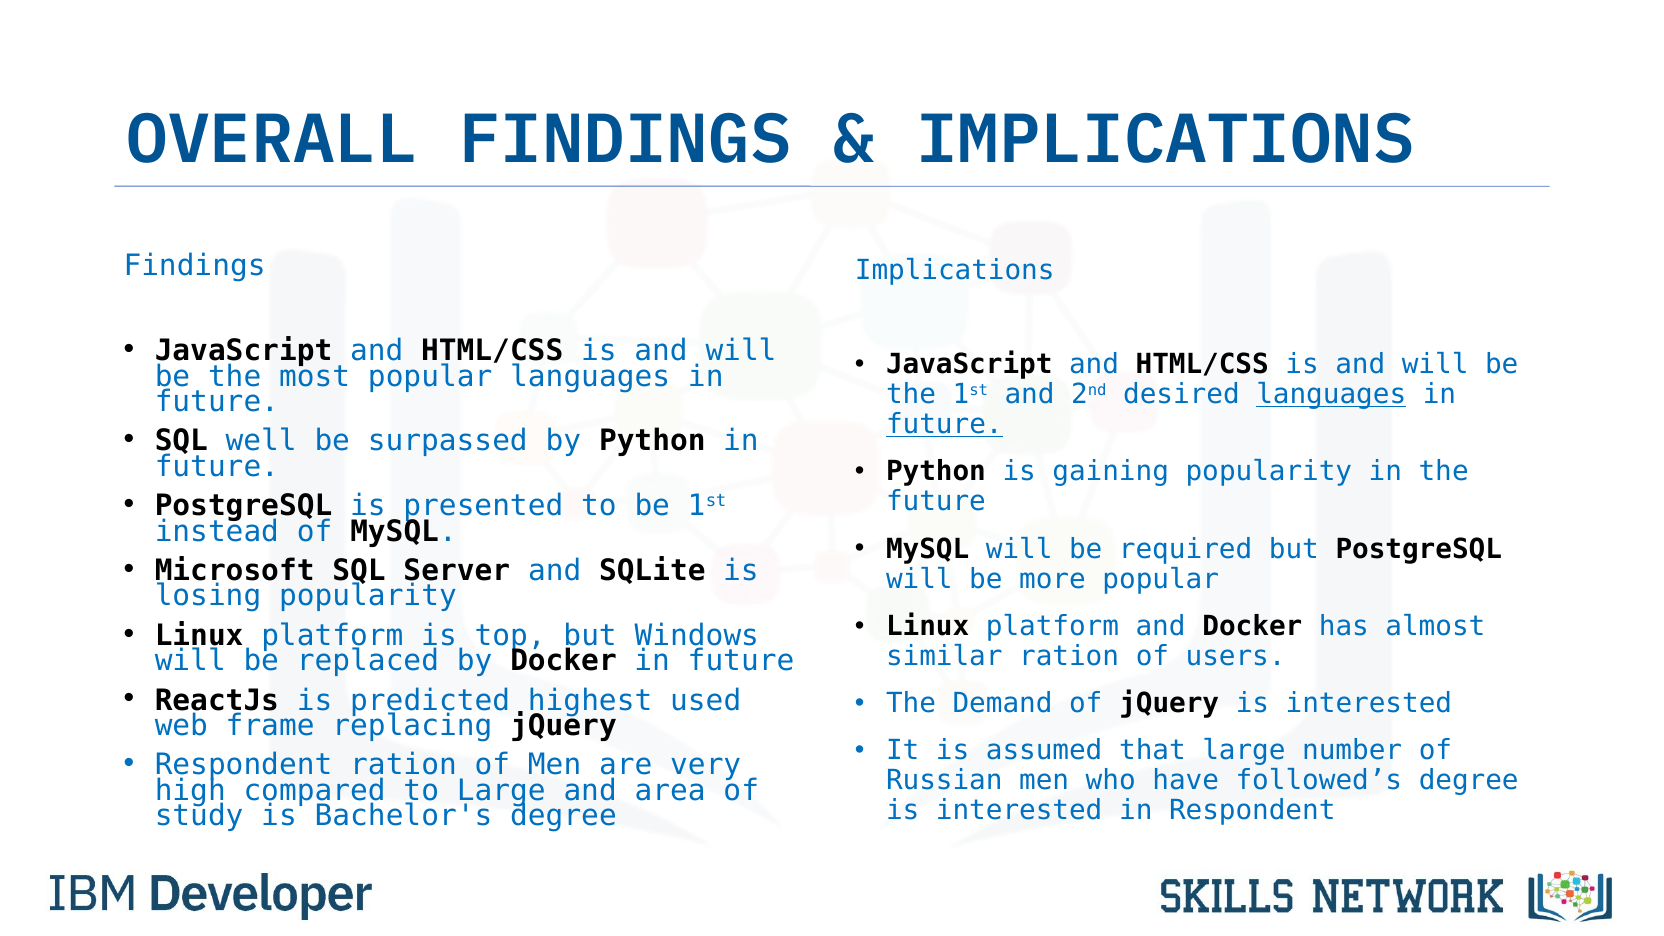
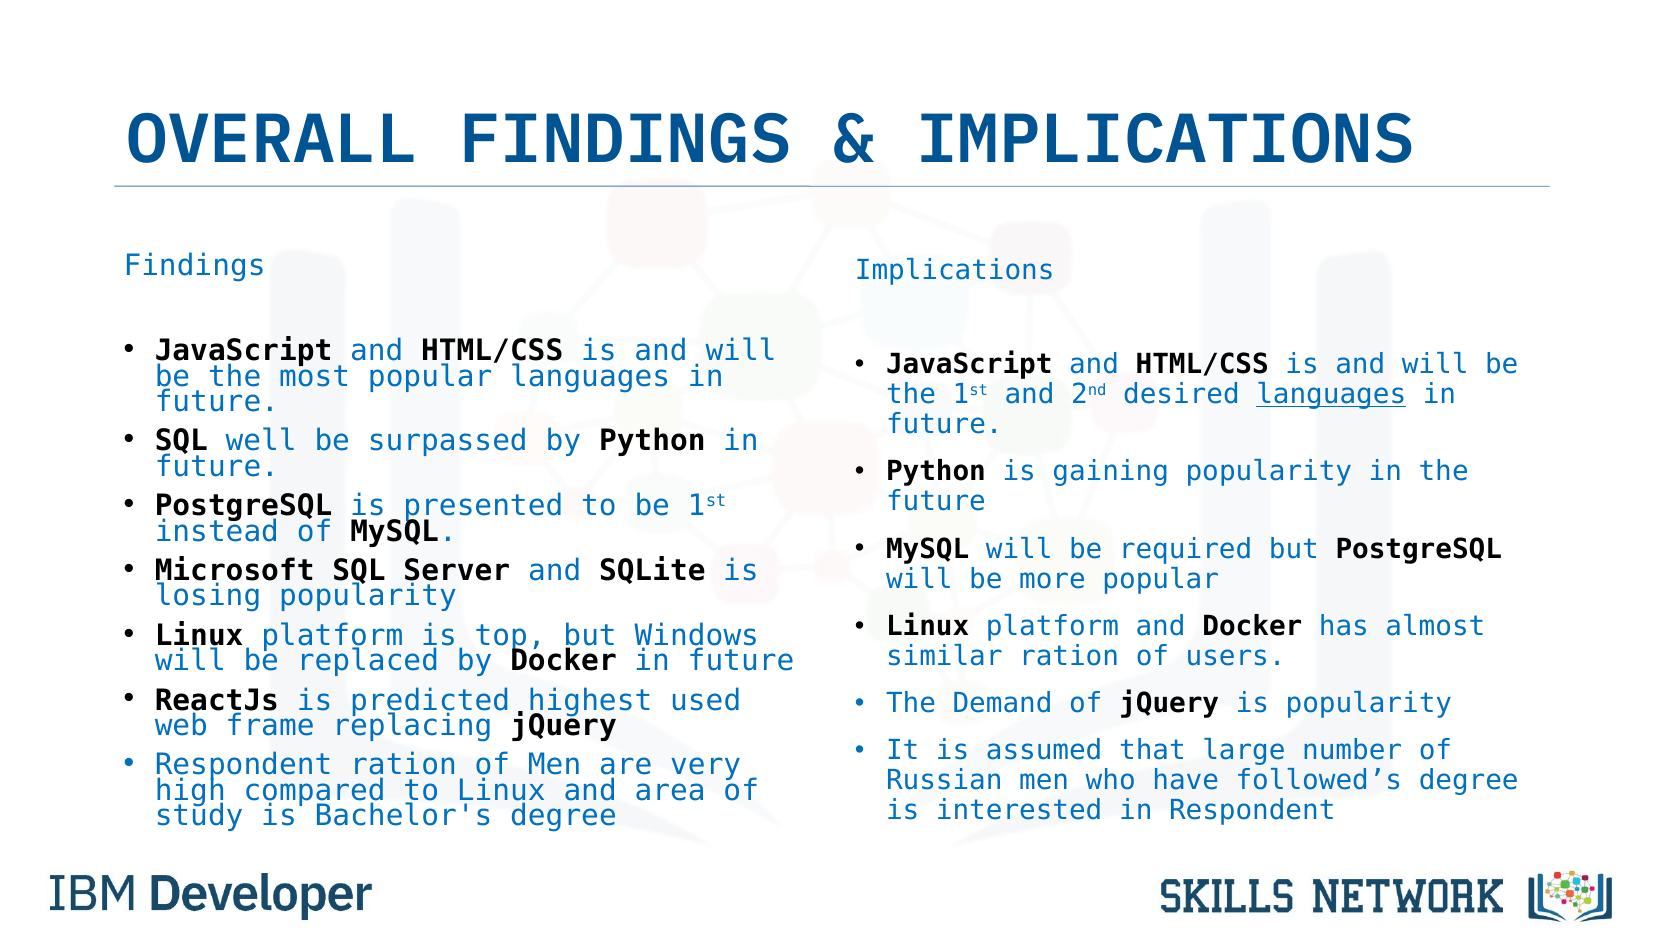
future at (944, 425) underline: present -> none
jQuery is interested: interested -> popularity
to Large: Large -> Linux
